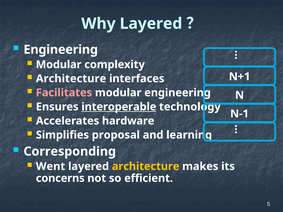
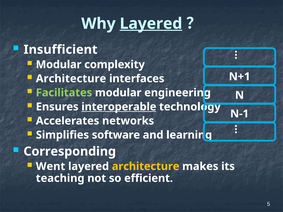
Layered at (151, 24) underline: none -> present
Engineering at (61, 50): Engineering -> Insufficient
Facilitates colour: pink -> light green
hardware: hardware -> networks
proposal: proposal -> software
concerns: concerns -> teaching
